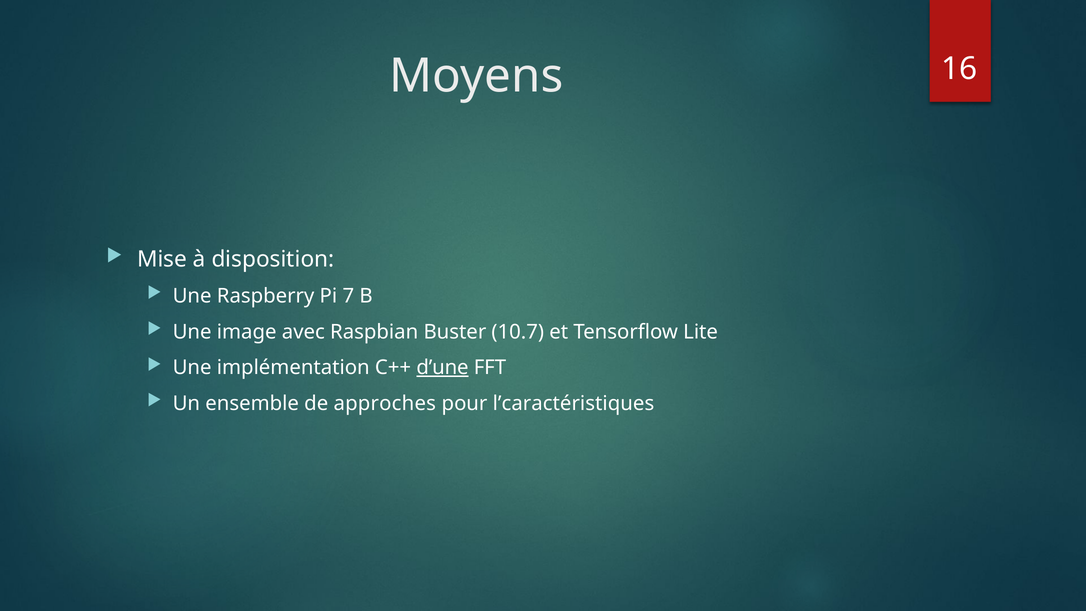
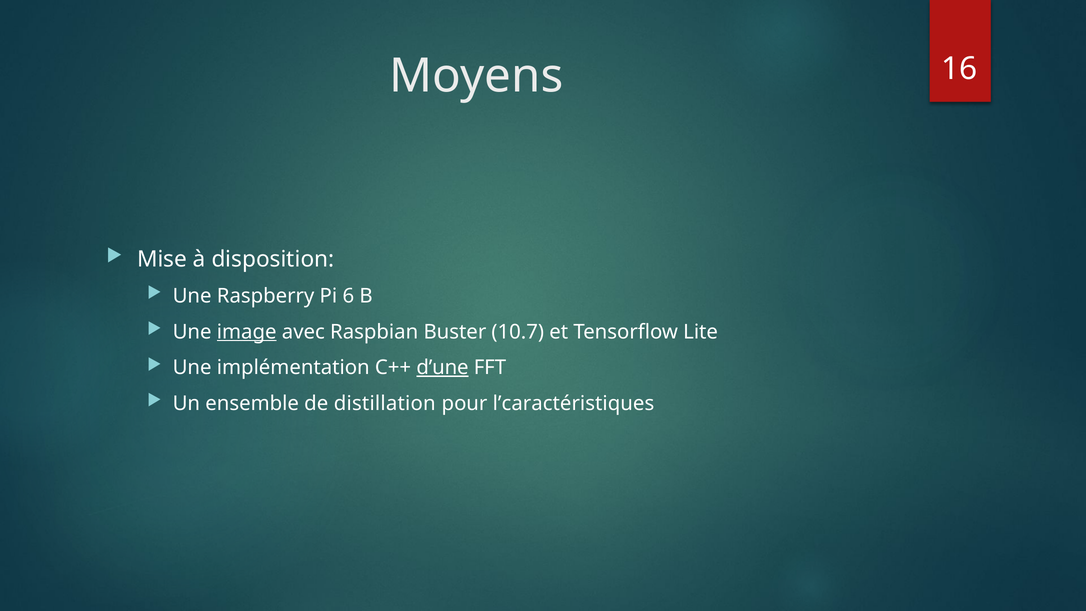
7: 7 -> 6
image underline: none -> present
approches: approches -> distillation
